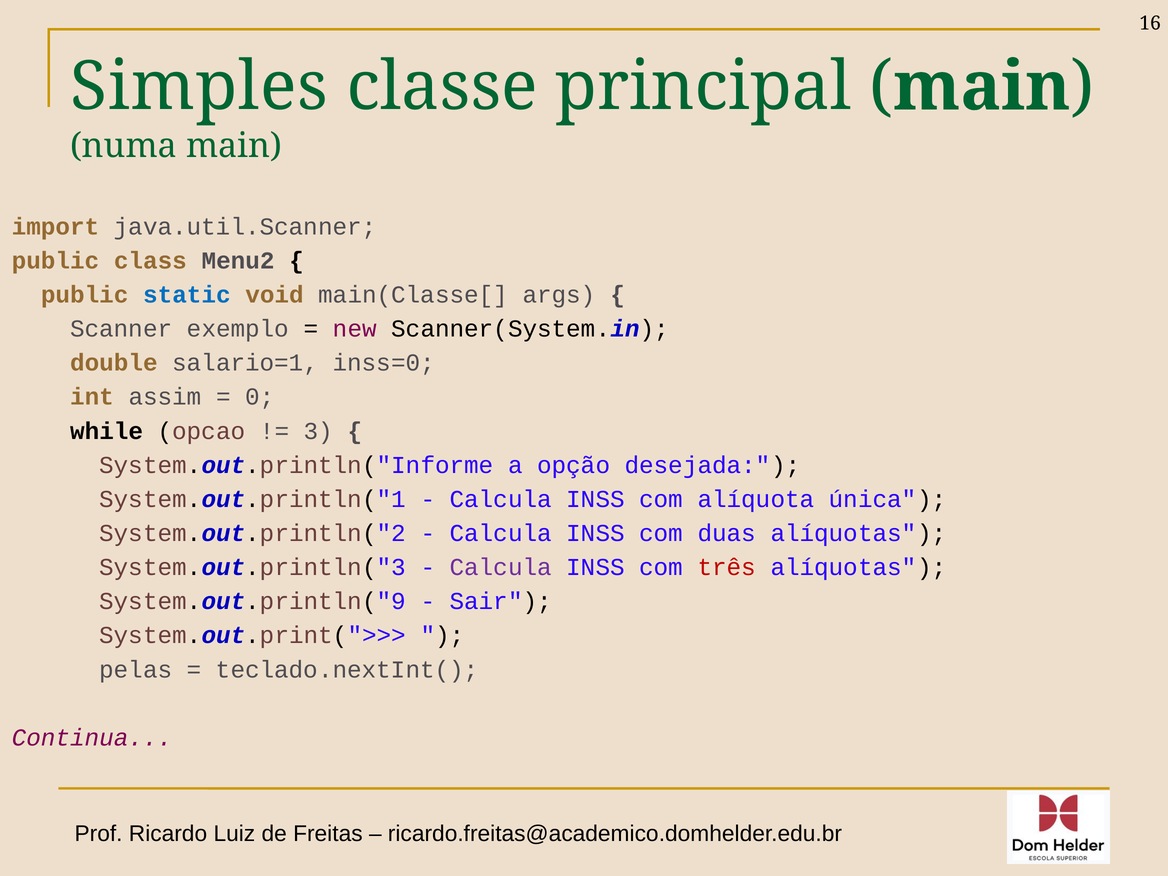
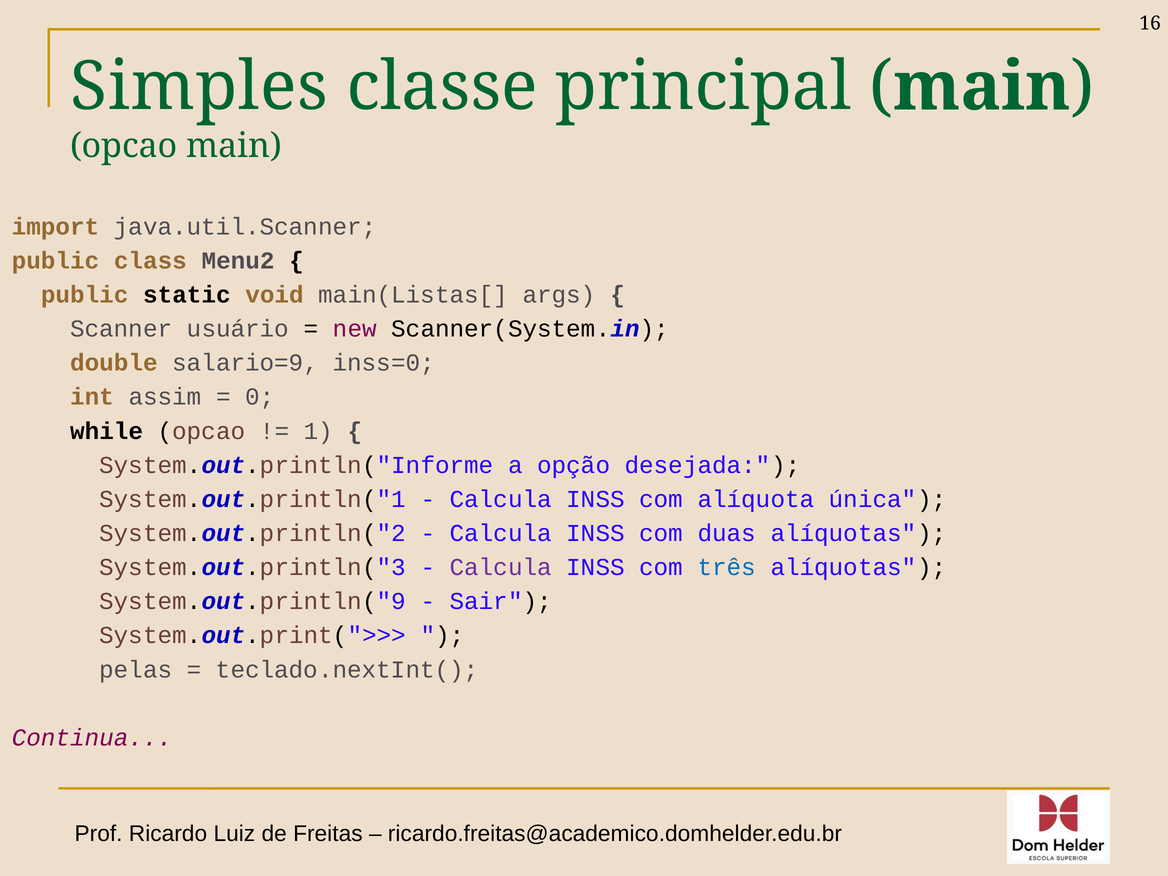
numa at (124, 146): numa -> opcao
static colour: blue -> black
main(Classe[: main(Classe[ -> main(Listas[
exemplo: exemplo -> usuário
salario=1: salario=1 -> salario=9
3: 3 -> 1
três colour: red -> blue
